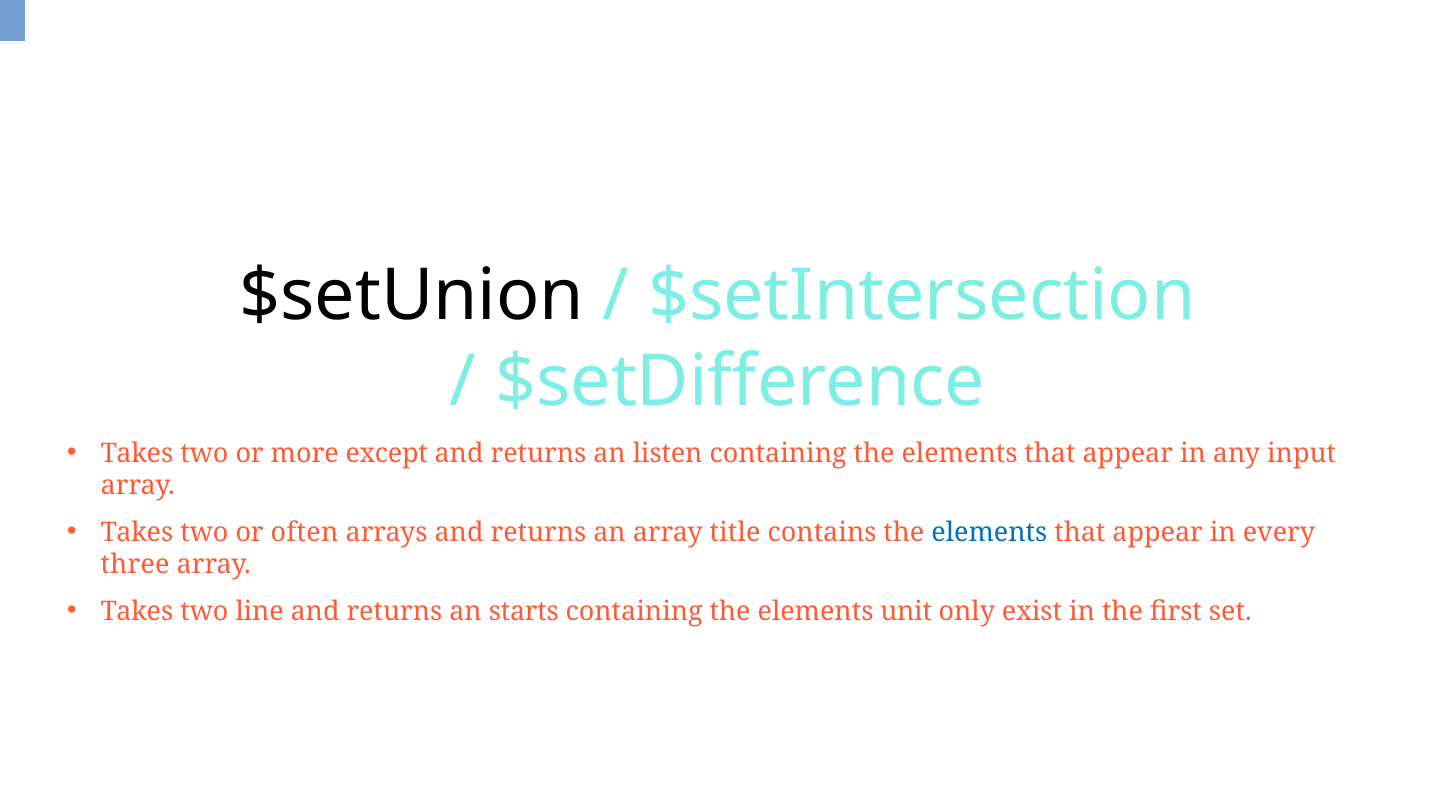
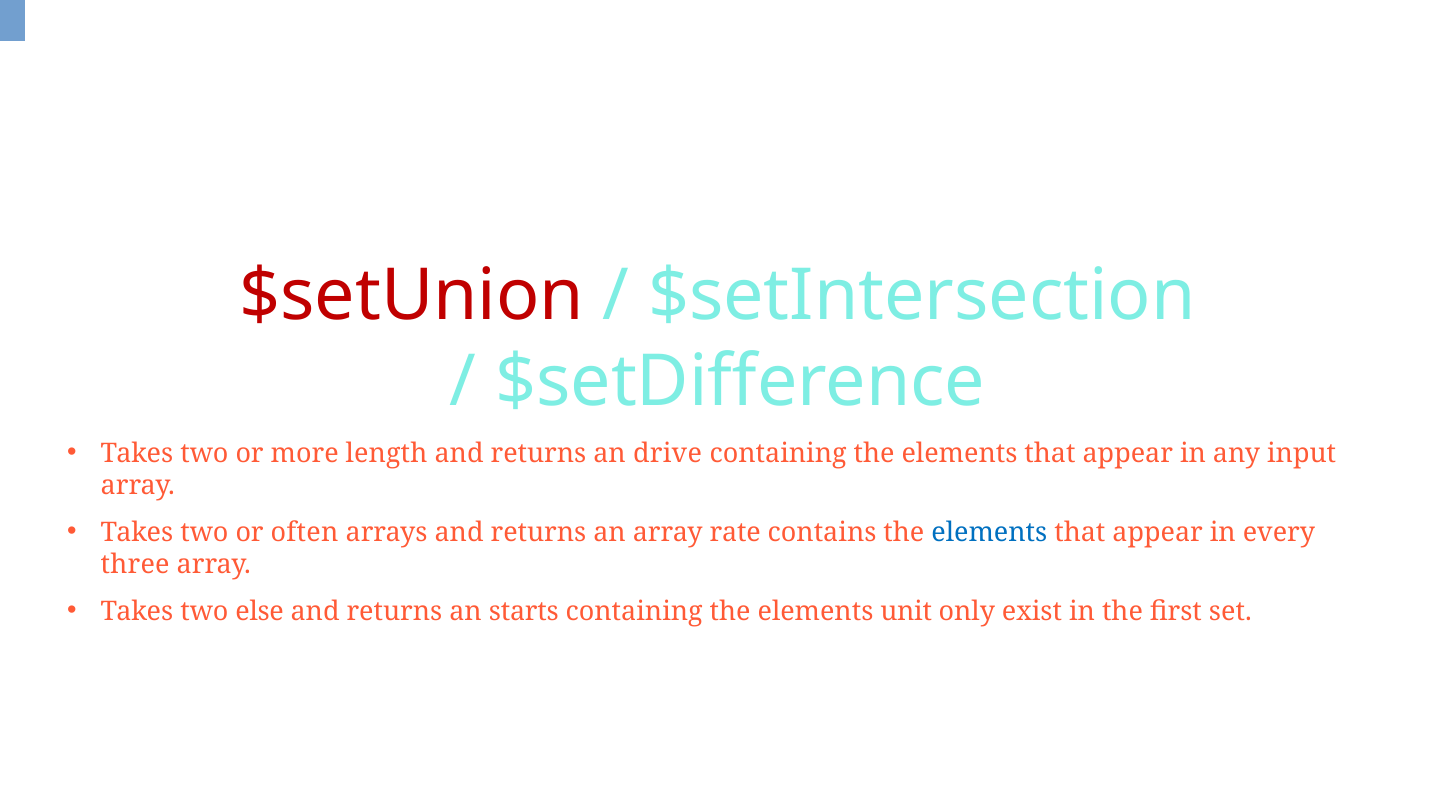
$setUnion colour: black -> red
except: except -> length
listen: listen -> drive
title: title -> rate
line: line -> else
